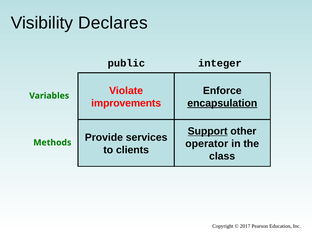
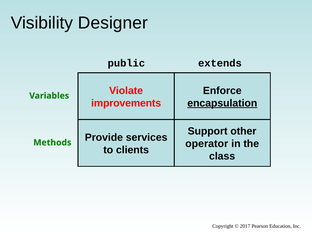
Declares: Declares -> Designer
integer: integer -> extends
Support underline: present -> none
